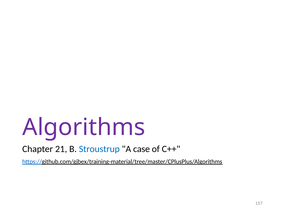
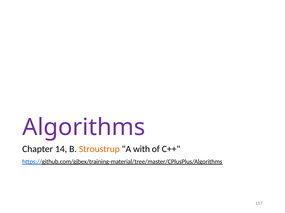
21: 21 -> 14
Stroustrup colour: blue -> orange
case: case -> with
